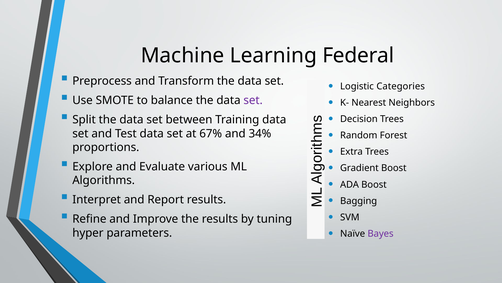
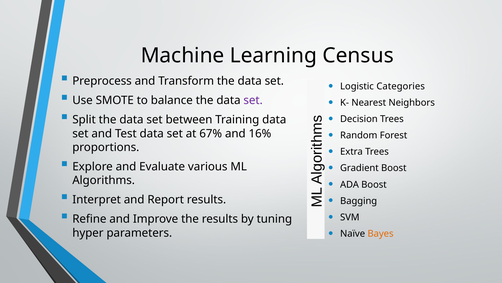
Federal: Federal -> Census
34%: 34% -> 16%
Bayes colour: purple -> orange
